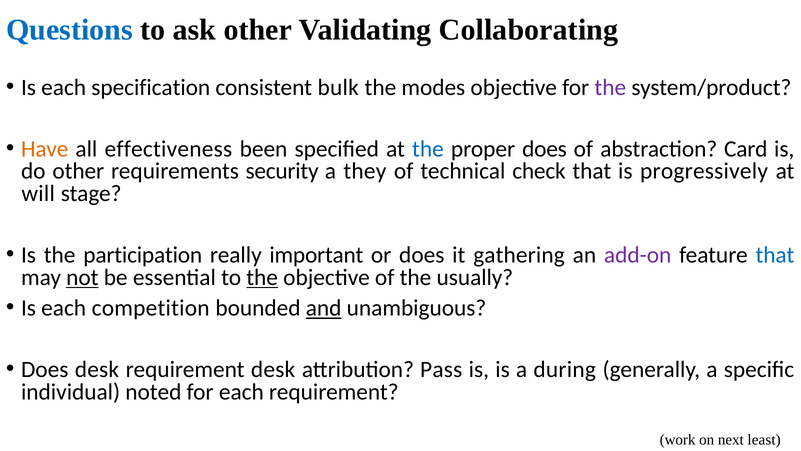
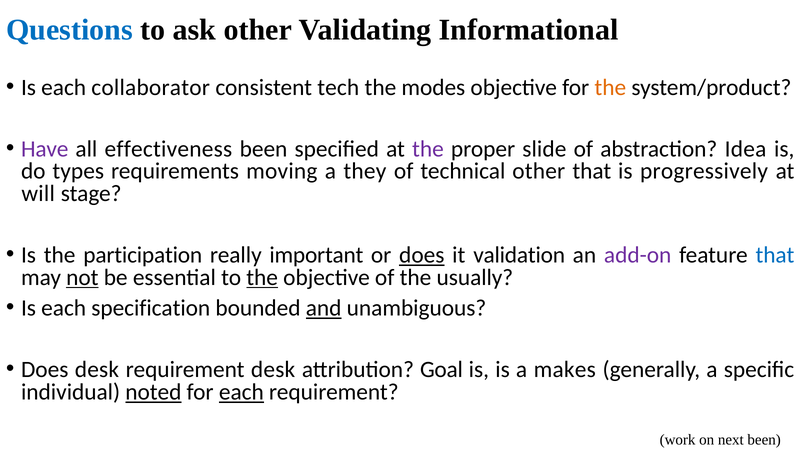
Collaborating: Collaborating -> Informational
specification: specification -> collaborator
bulk: bulk -> tech
the at (610, 87) colour: purple -> orange
Have colour: orange -> purple
the at (428, 149) colour: blue -> purple
proper does: does -> slide
Card: Card -> Idea
do other: other -> types
security: security -> moving
technical check: check -> other
does at (422, 255) underline: none -> present
gathering: gathering -> validation
competition: competition -> specification
Pass: Pass -> Goal
during: during -> makes
noted underline: none -> present
each at (241, 392) underline: none -> present
next least: least -> been
